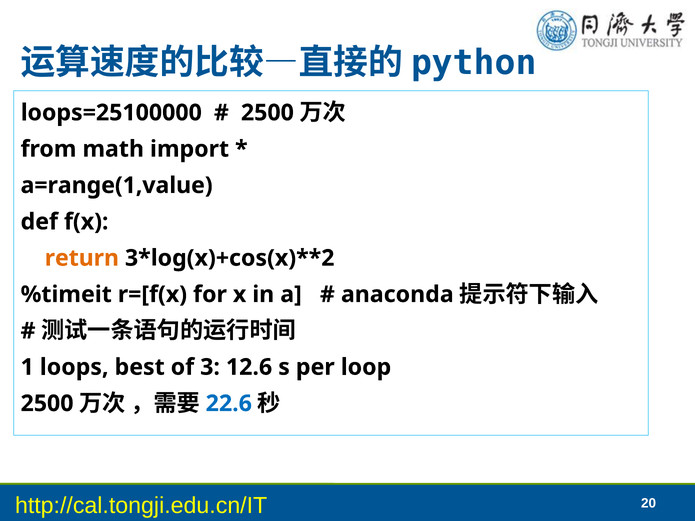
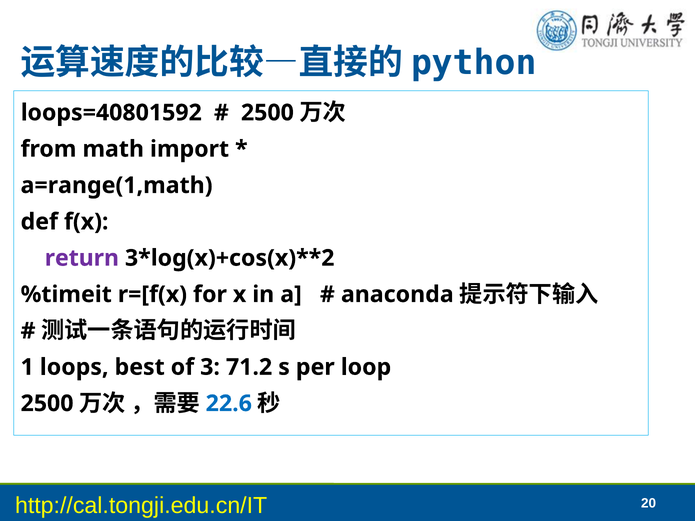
loops=25100000: loops=25100000 -> loops=40801592
a=range(1,value: a=range(1,value -> a=range(1,math
return colour: orange -> purple
12.6: 12.6 -> 71.2
